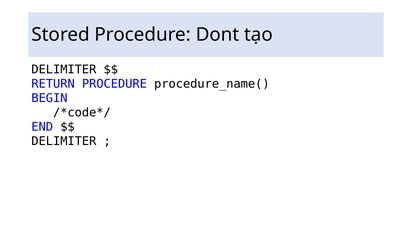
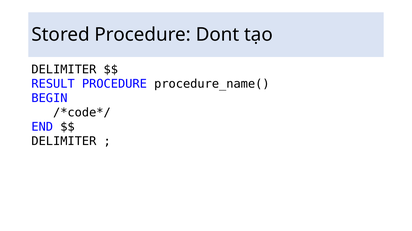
RETURN: RETURN -> RESULT
